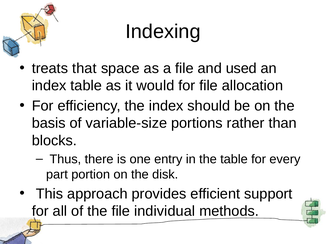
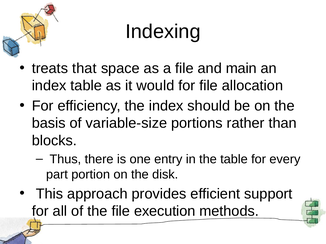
used: used -> main
individual: individual -> execution
